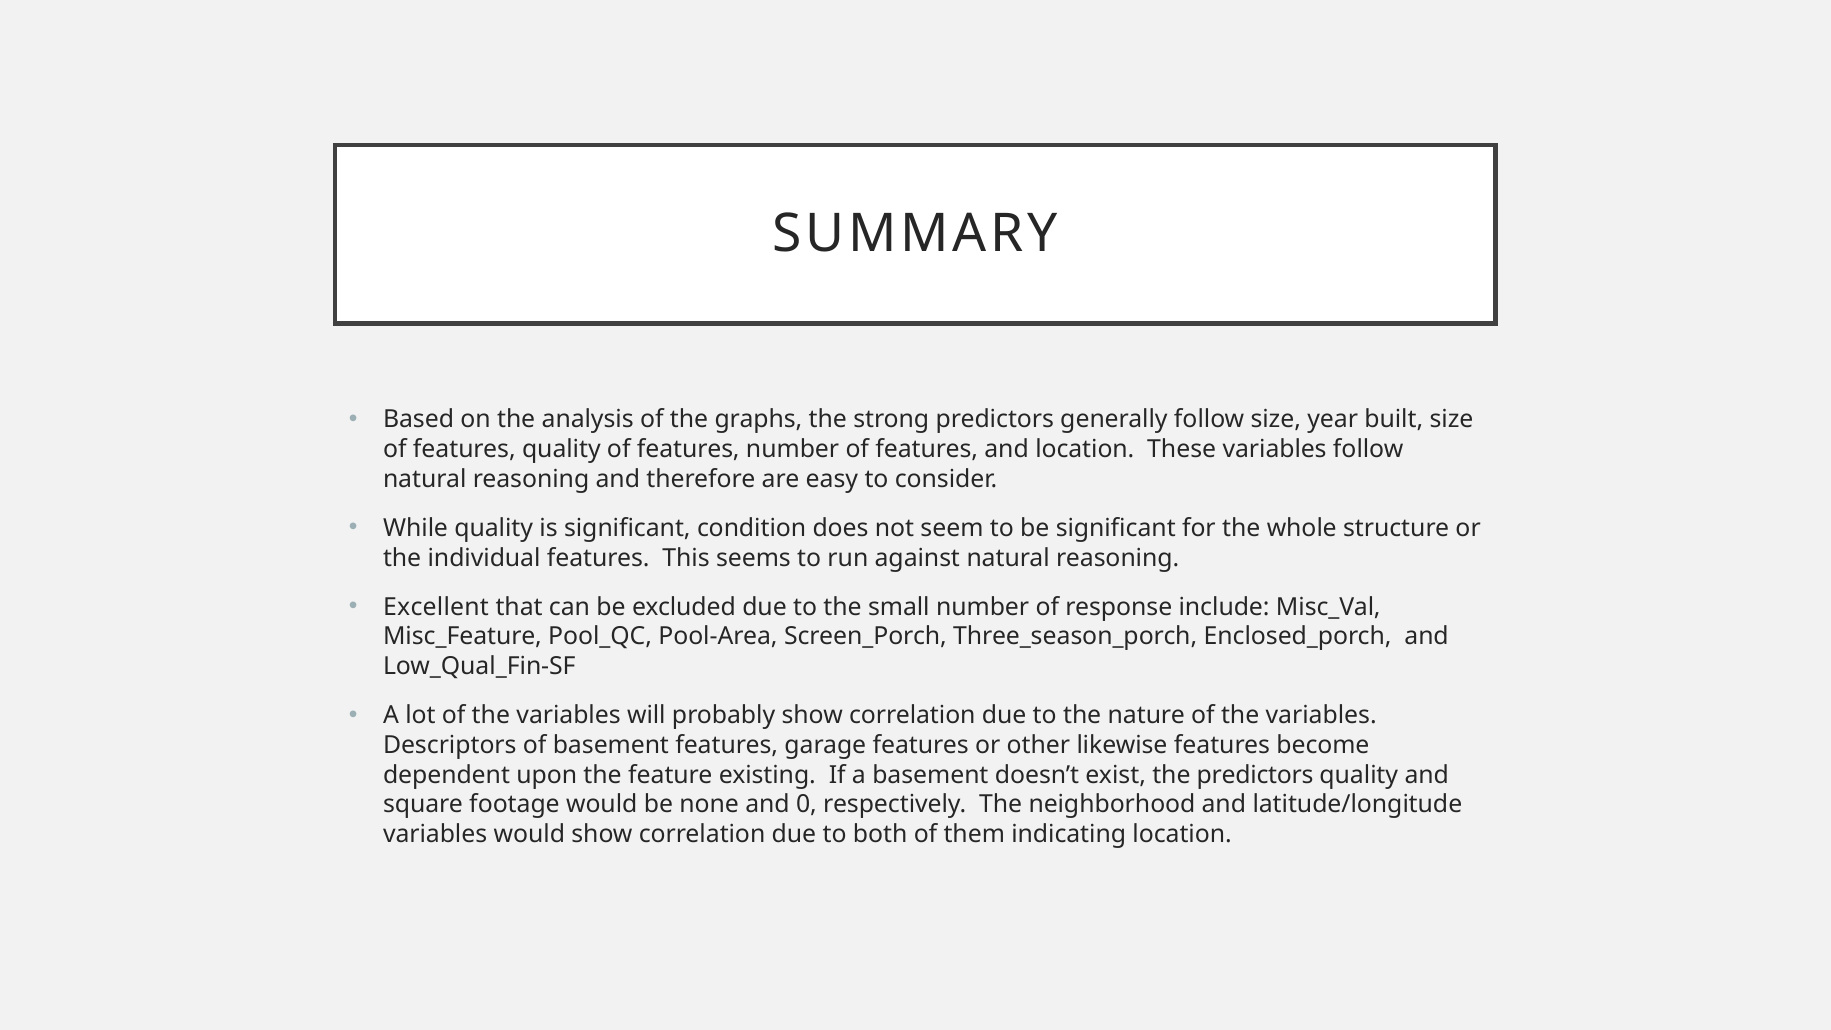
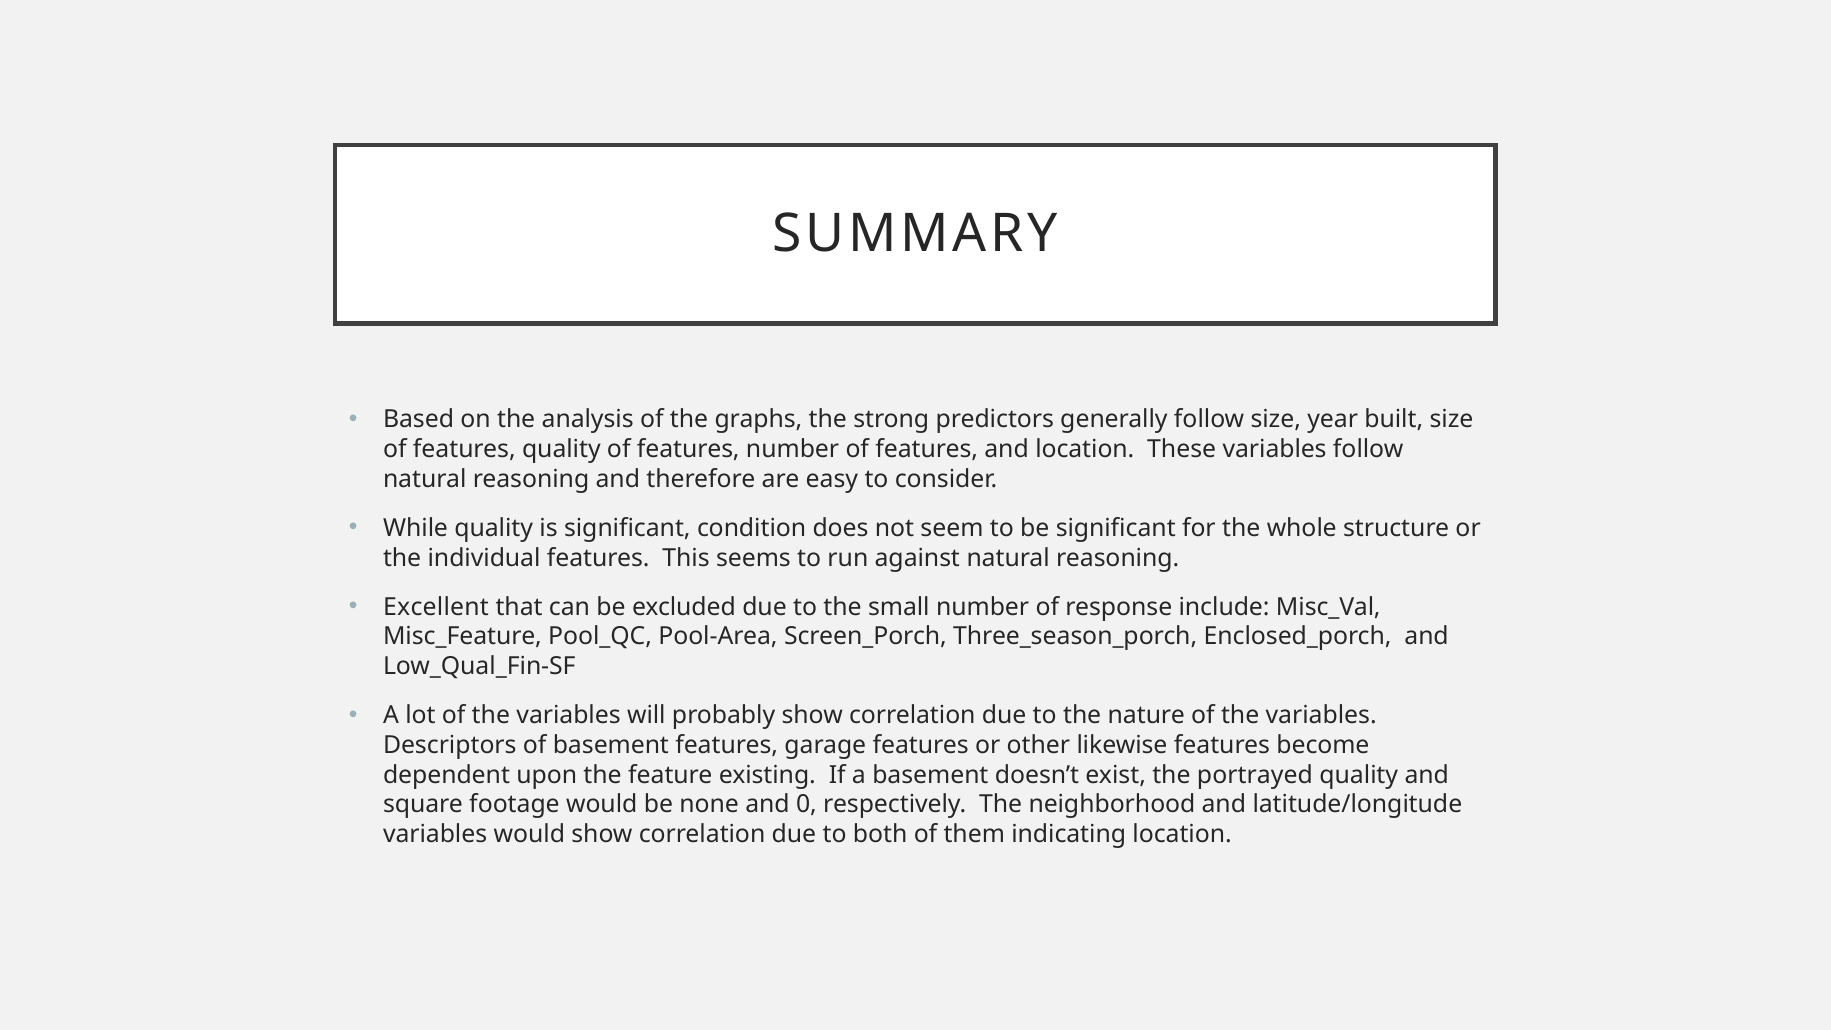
the predictors: predictors -> portrayed
